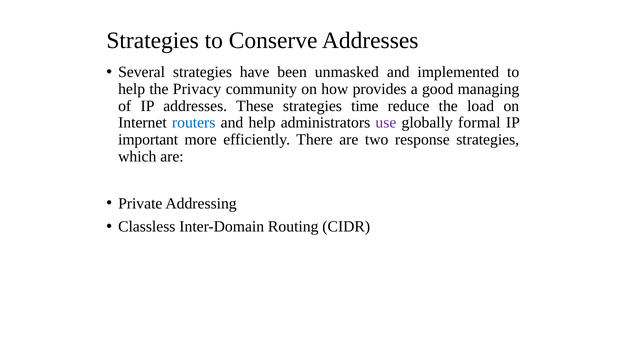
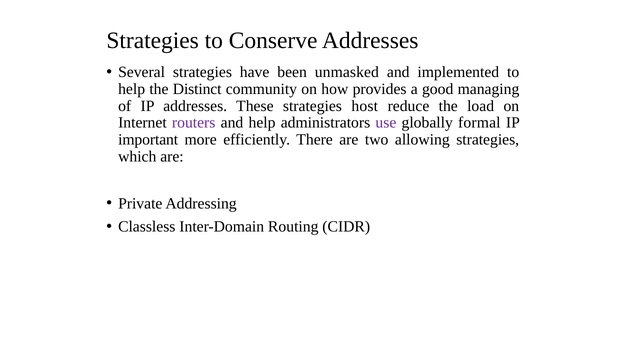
Privacy: Privacy -> Distinct
time: time -> host
routers colour: blue -> purple
response: response -> allowing
